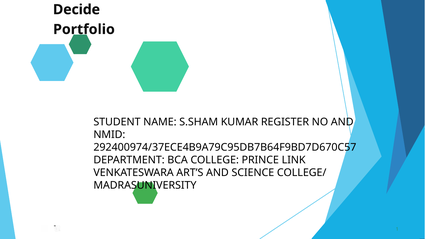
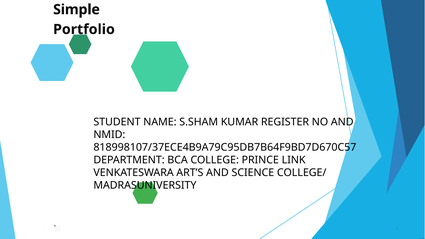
Decide: Decide -> Simple
292400974/37ECE4B9A79C95DB7B64F9BD7D670C57: 292400974/37ECE4B9A79C95DB7B64F9BD7D670C57 -> 818998107/37ECE4B9A79C95DB7B64F9BD7D670C57
